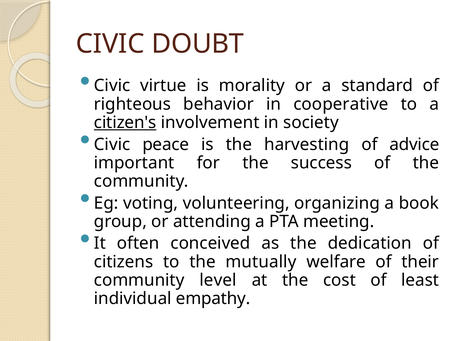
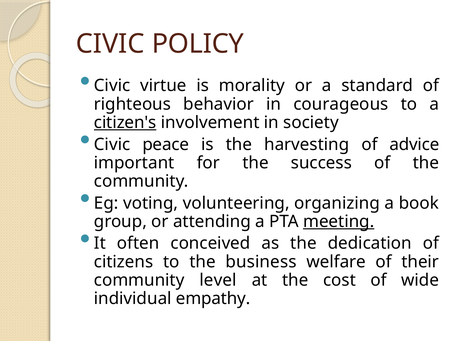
DOUBT: DOUBT -> POLICY
cooperative: cooperative -> courageous
meeting underline: none -> present
mutually: mutually -> business
least: least -> wide
